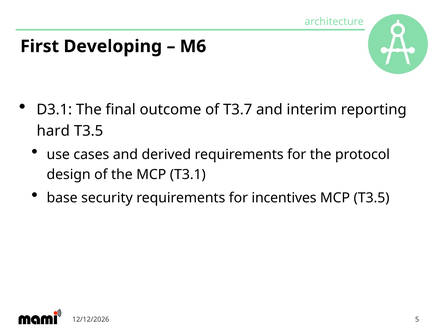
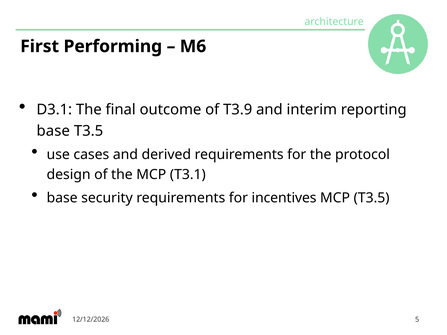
Developing: Developing -> Performing
T3.7: T3.7 -> T3.9
hard at (53, 131): hard -> base
